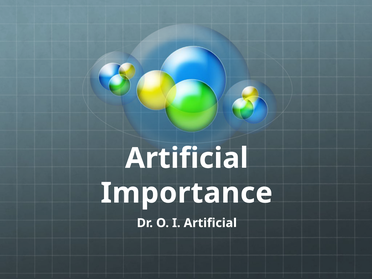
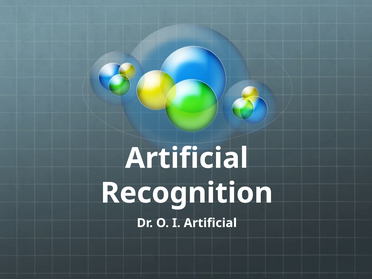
Importance: Importance -> Recognition
